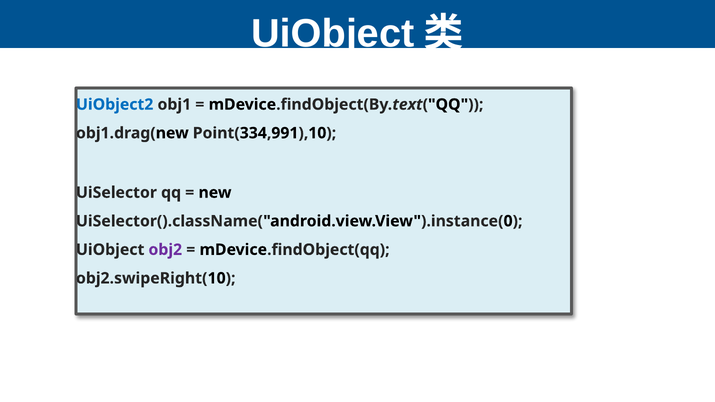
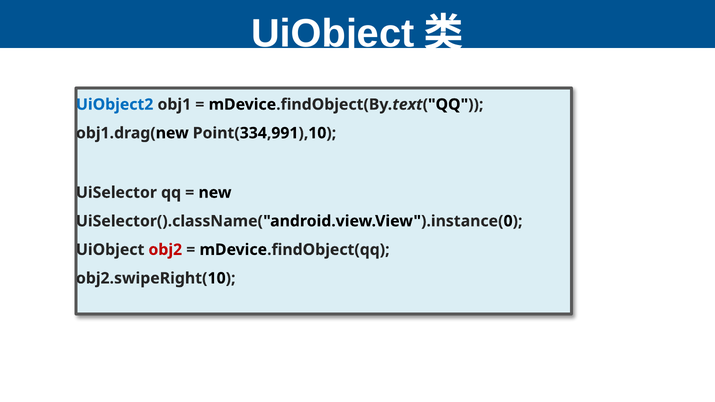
obj2 colour: purple -> red
